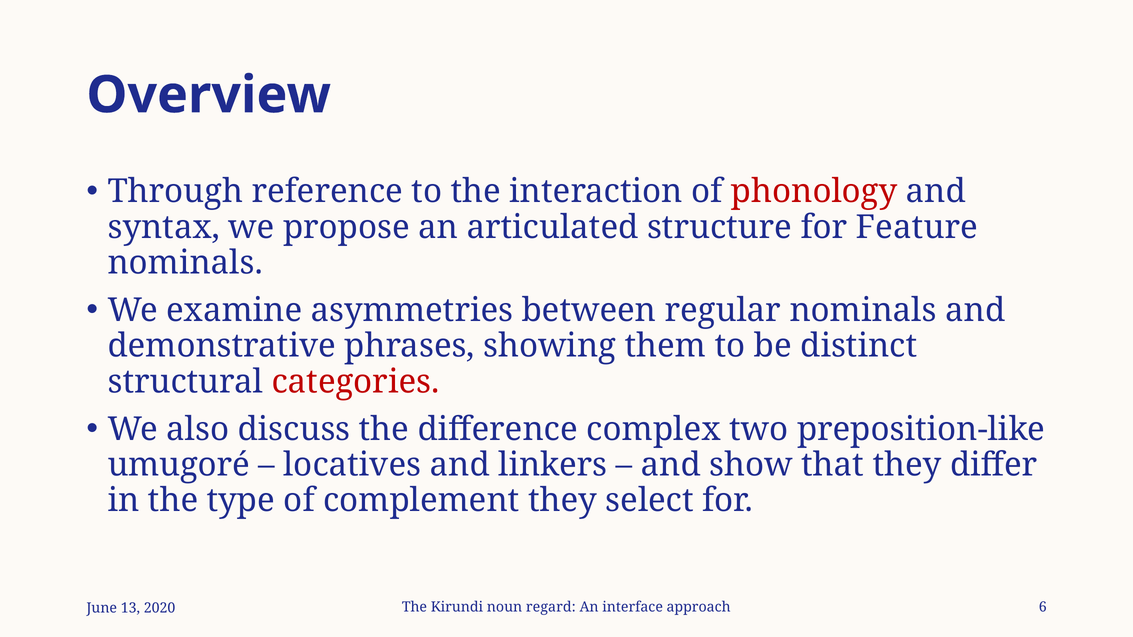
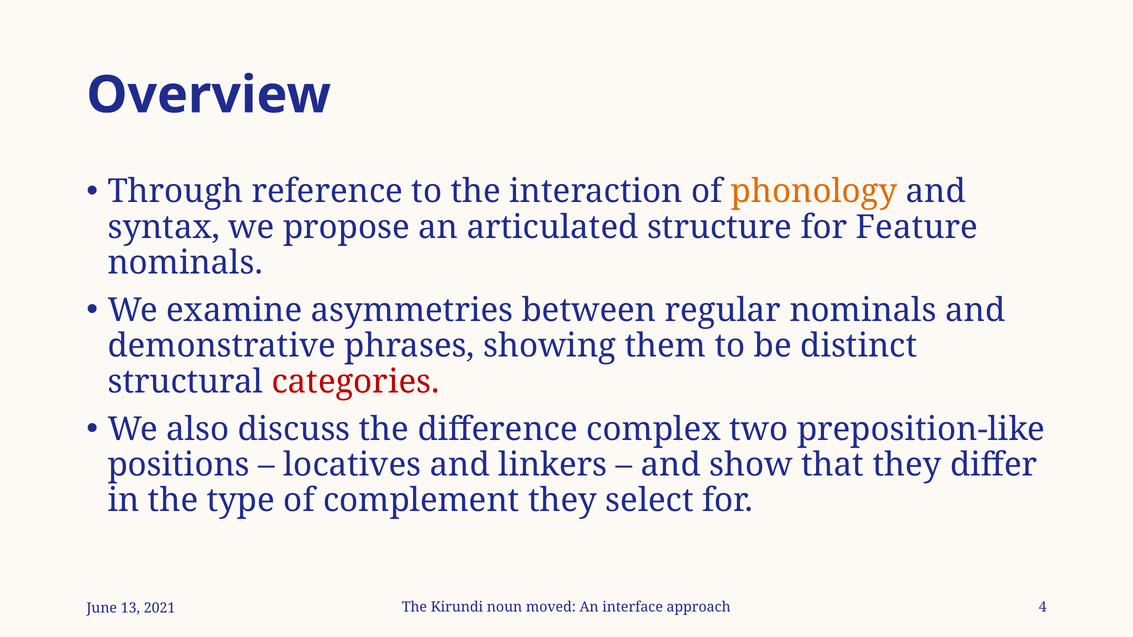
phonology colour: red -> orange
umugoré: umugoré -> positions
regard: regard -> moved
6: 6 -> 4
2020: 2020 -> 2021
